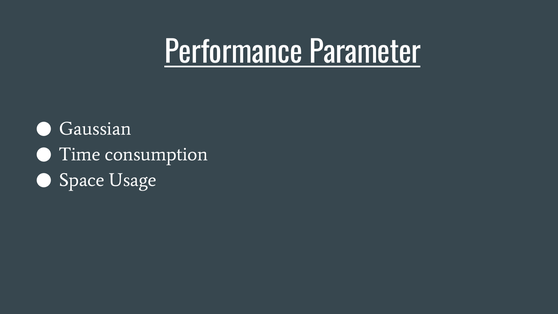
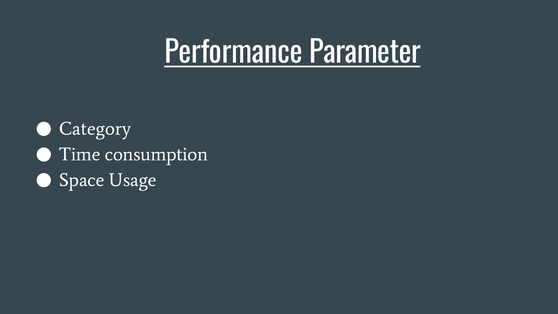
Gaussian: Gaussian -> Category
